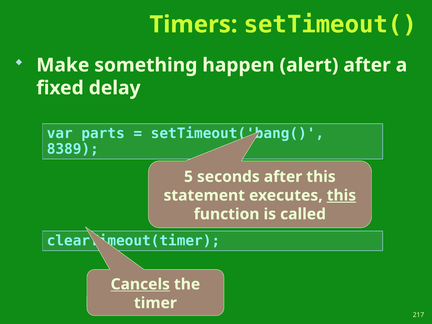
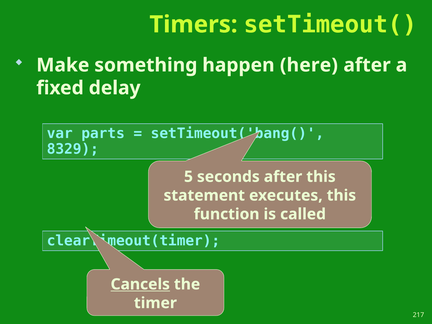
alert: alert -> here
8389: 8389 -> 8329
this at (341, 195) underline: present -> none
